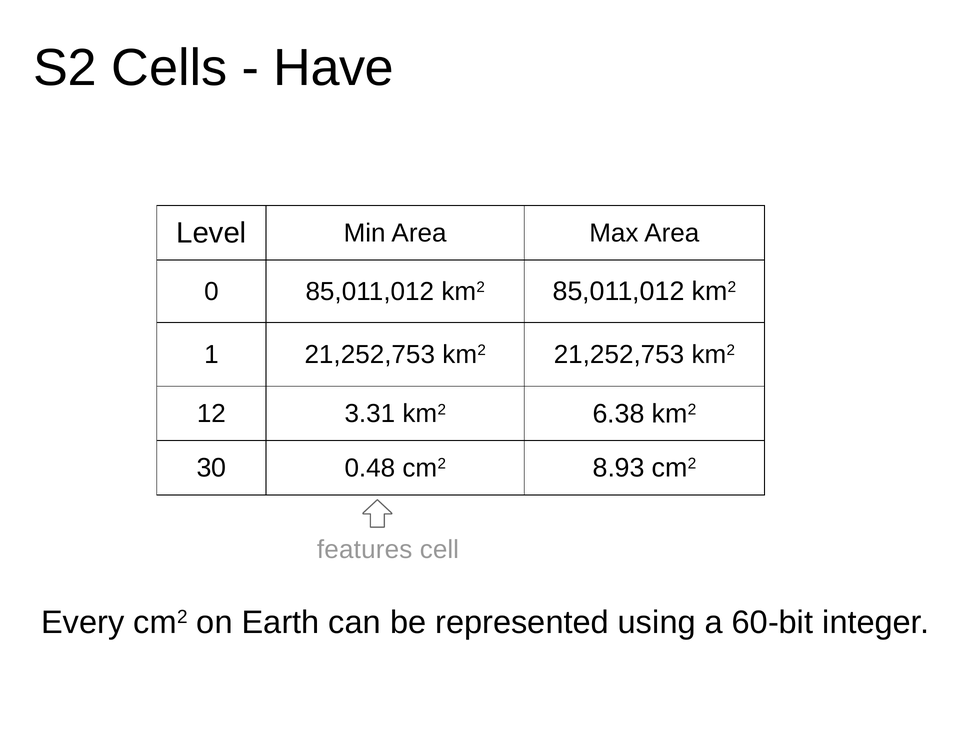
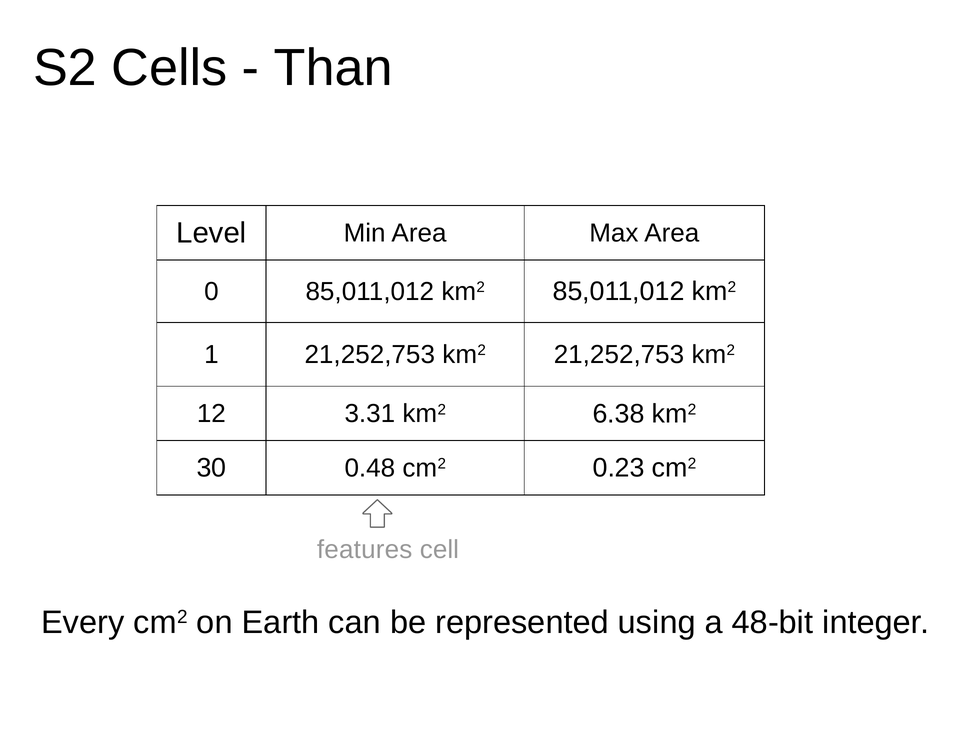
Have: Have -> Than
8.93: 8.93 -> 0.23
60-bit: 60-bit -> 48-bit
